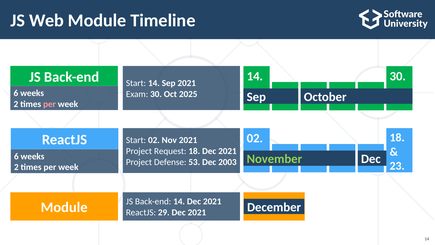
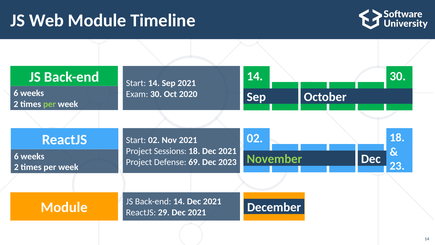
2025: 2025 -> 2020
per at (50, 104) colour: pink -> light green
Request: Request -> Sessions
53: 53 -> 69
2003: 2003 -> 2023
